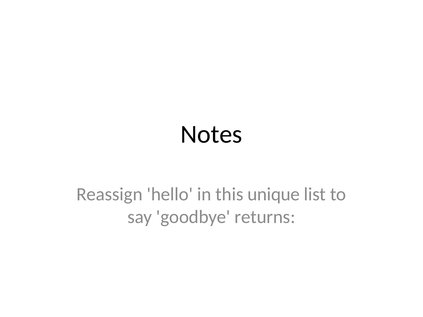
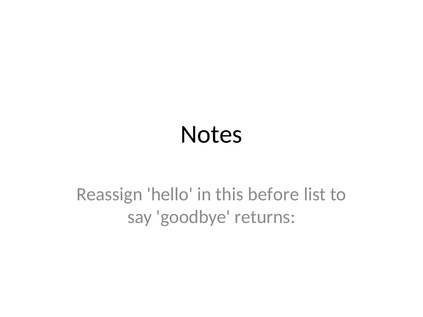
unique: unique -> before
